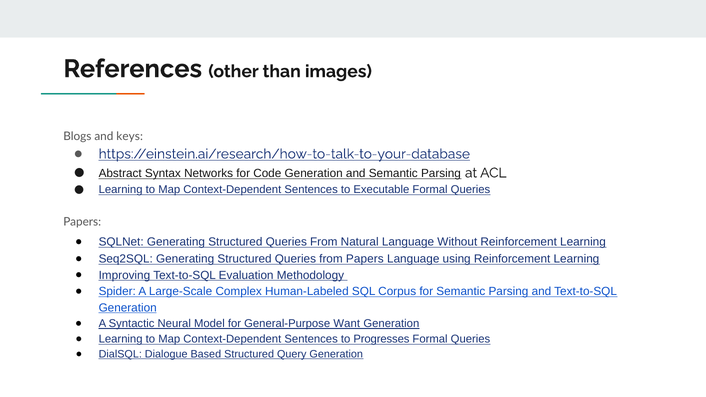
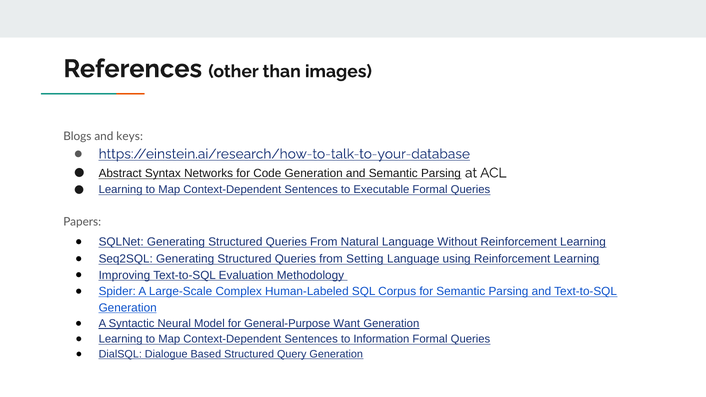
from Papers: Papers -> Setting
Progresses: Progresses -> Information
